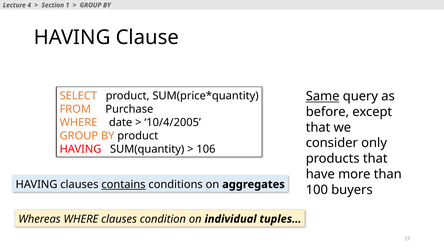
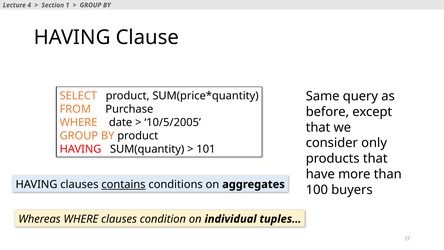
Same underline: present -> none
10/4/2005: 10/4/2005 -> 10/5/2005
106: 106 -> 101
